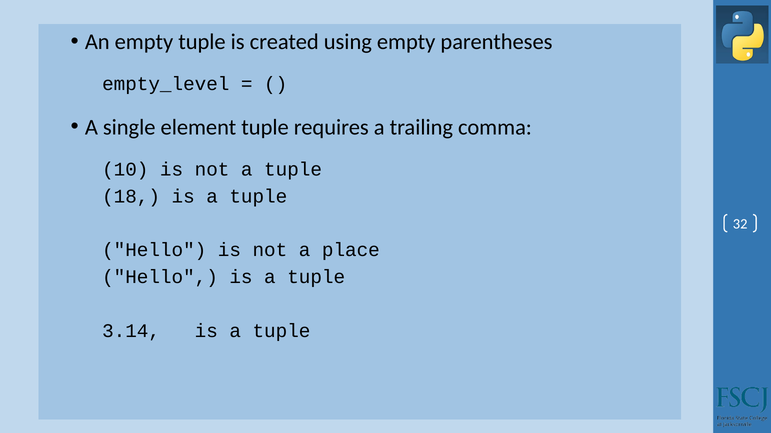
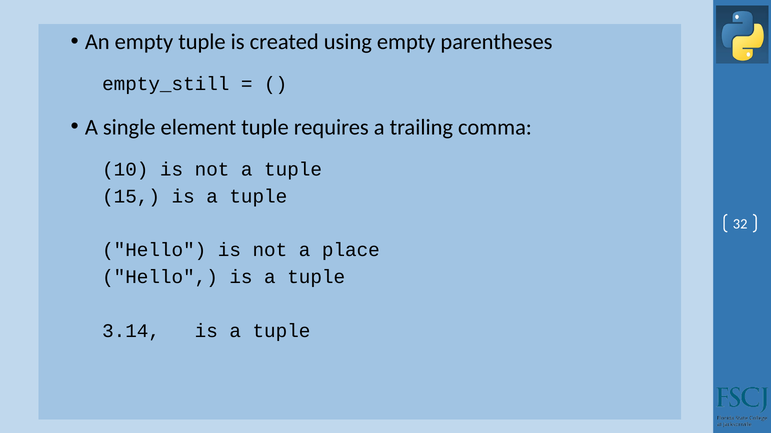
empty_level: empty_level -> empty_still
18: 18 -> 15
